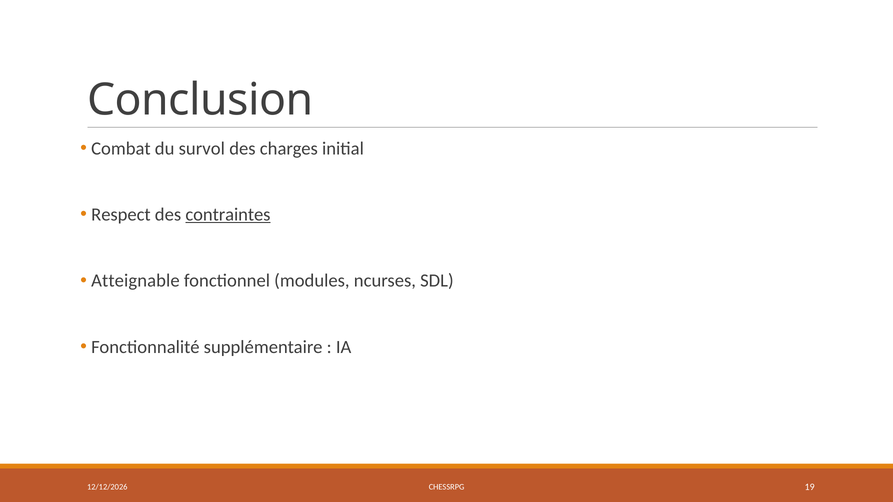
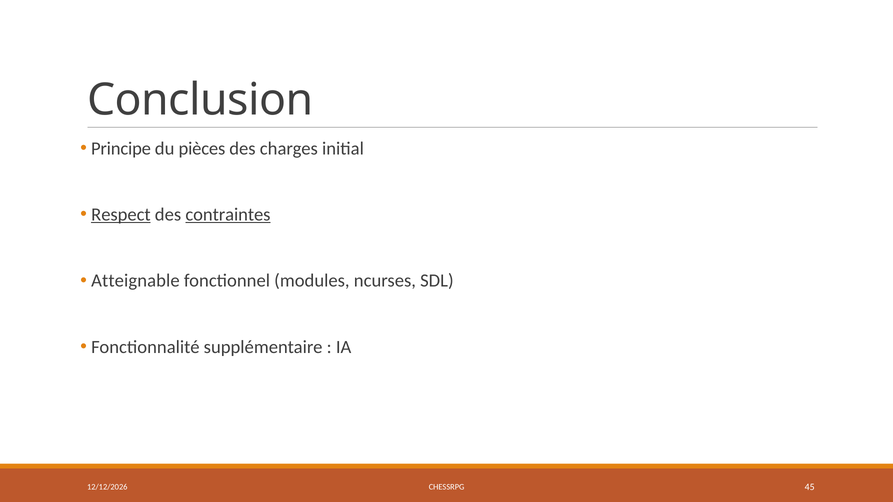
Combat: Combat -> Principe
survol: survol -> pièces
Respect underline: none -> present
19: 19 -> 45
